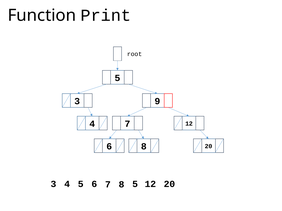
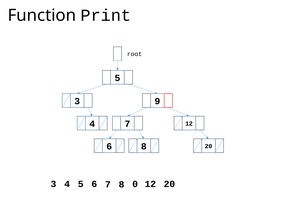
8 5: 5 -> 0
